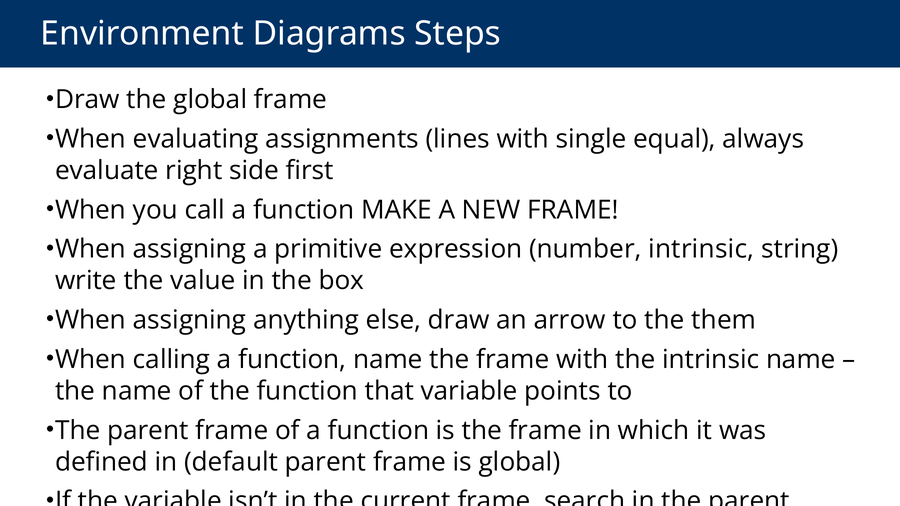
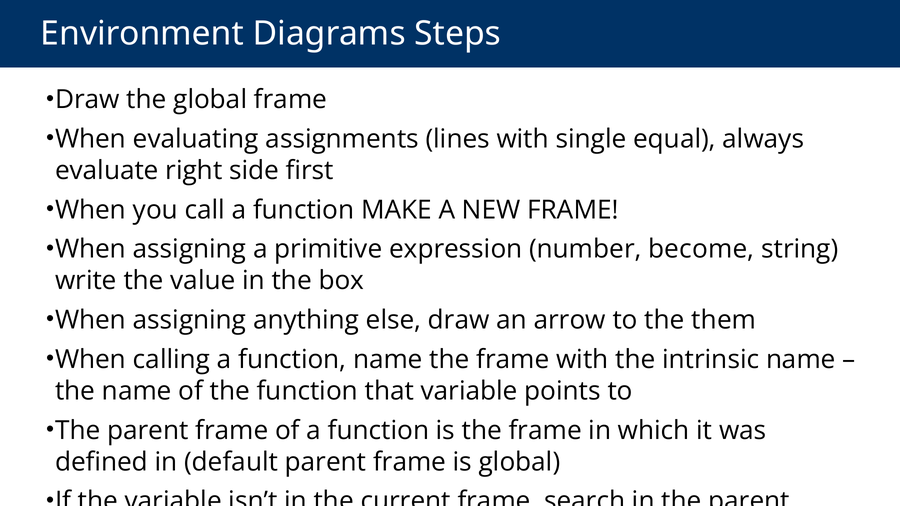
number intrinsic: intrinsic -> become
